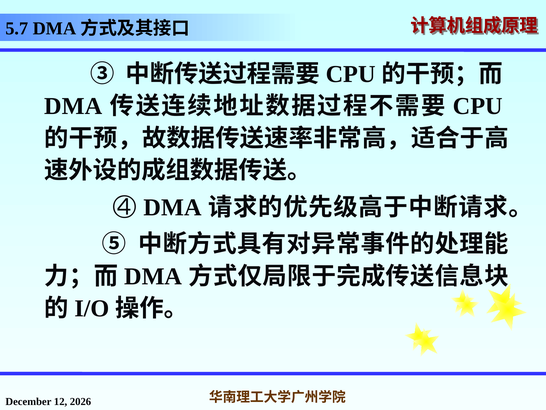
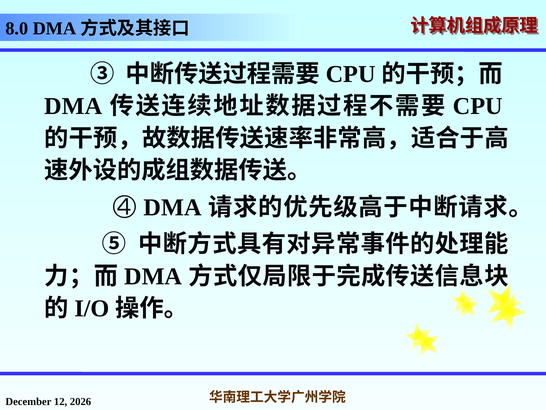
5.7: 5.7 -> 8.0
